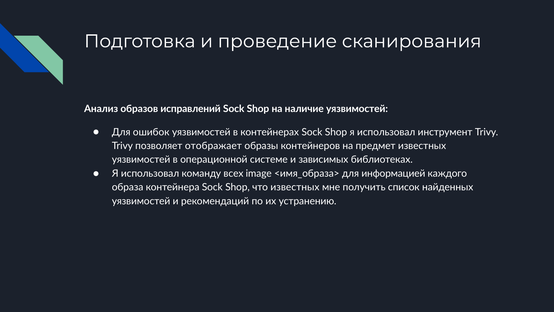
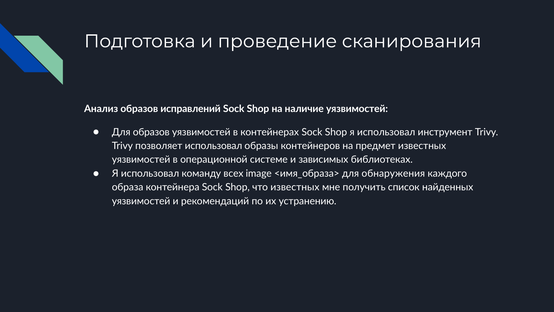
Для ошибок: ошибок -> образов
позволяет отображает: отображает -> использовал
информацией: информацией -> обнаружения
